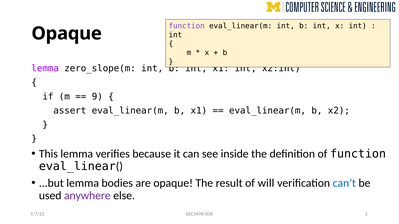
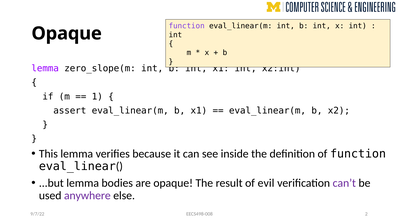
9: 9 -> 1
will: will -> evil
can’t colour: blue -> purple
